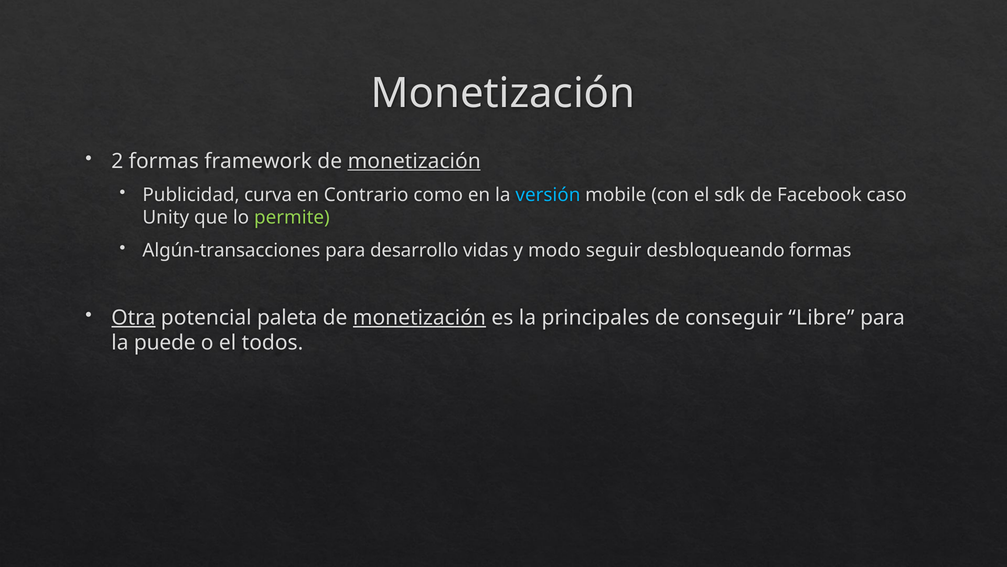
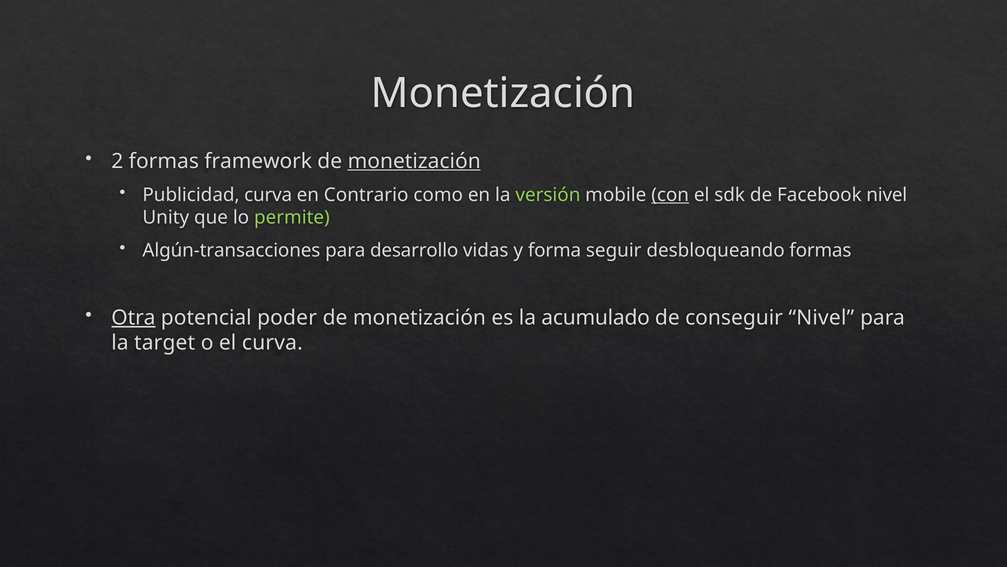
versión colour: light blue -> light green
con underline: none -> present
Facebook caso: caso -> nivel
modo: modo -> forma
paleta: paleta -> poder
monetización at (419, 317) underline: present -> none
principales: principales -> acumulado
conseguir Libre: Libre -> Nivel
puede: puede -> target
el todos: todos -> curva
